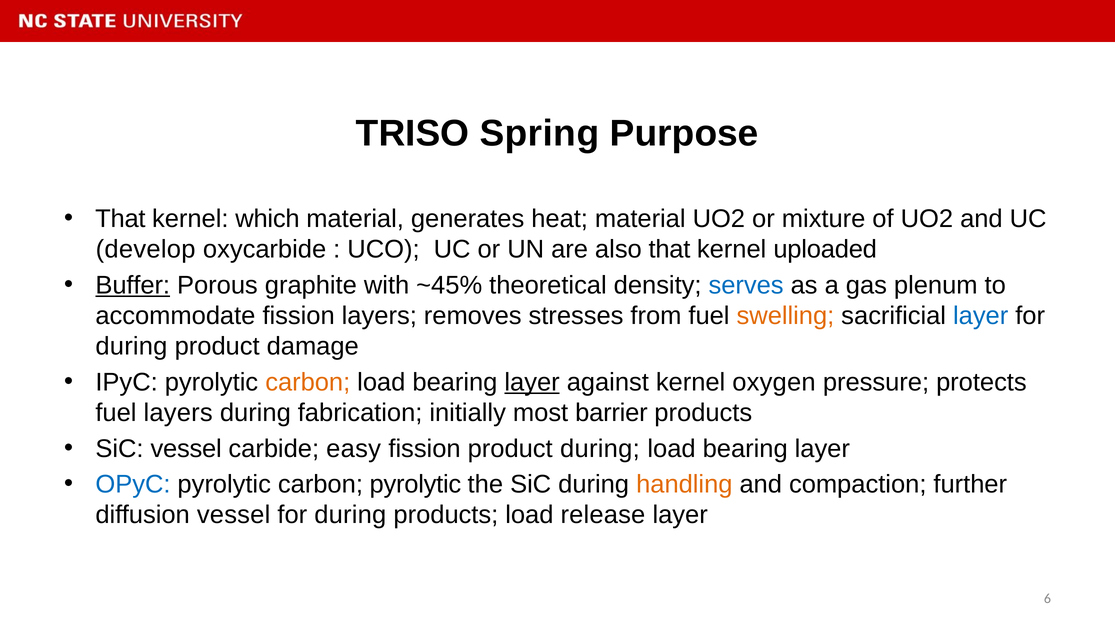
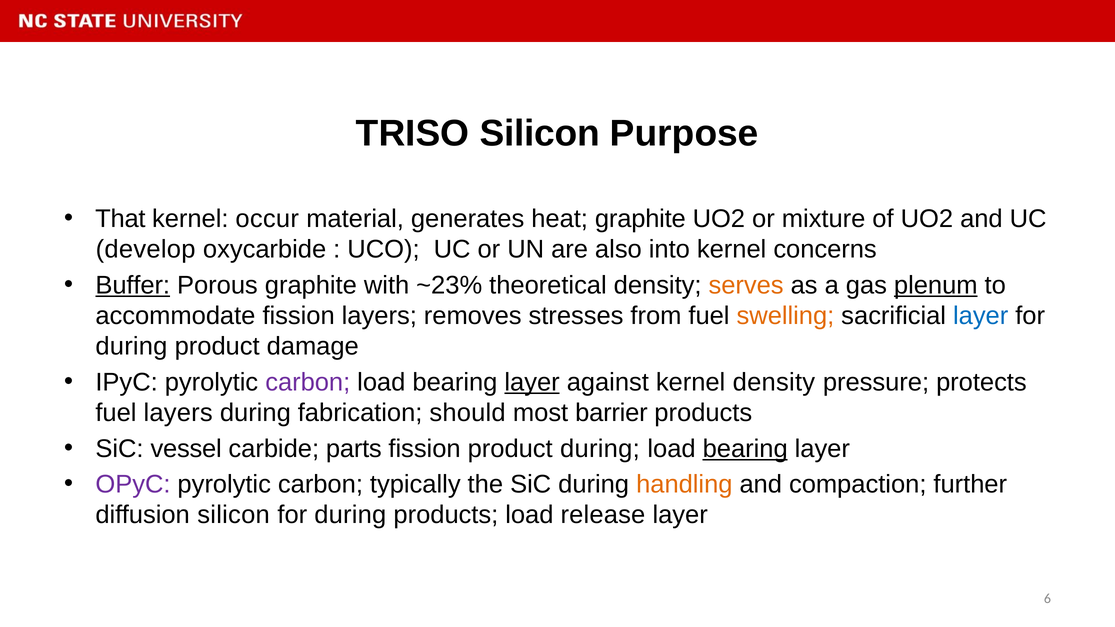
TRISO Spring: Spring -> Silicon
which: which -> occur
heat material: material -> graphite
also that: that -> into
uploaded: uploaded -> concerns
~45%: ~45% -> ~23%
serves colour: blue -> orange
plenum underline: none -> present
carbon at (308, 382) colour: orange -> purple
kernel oxygen: oxygen -> density
initially: initially -> should
easy: easy -> parts
bearing at (745, 449) underline: none -> present
OPyC colour: blue -> purple
carbon pyrolytic: pyrolytic -> typically
diffusion vessel: vessel -> silicon
